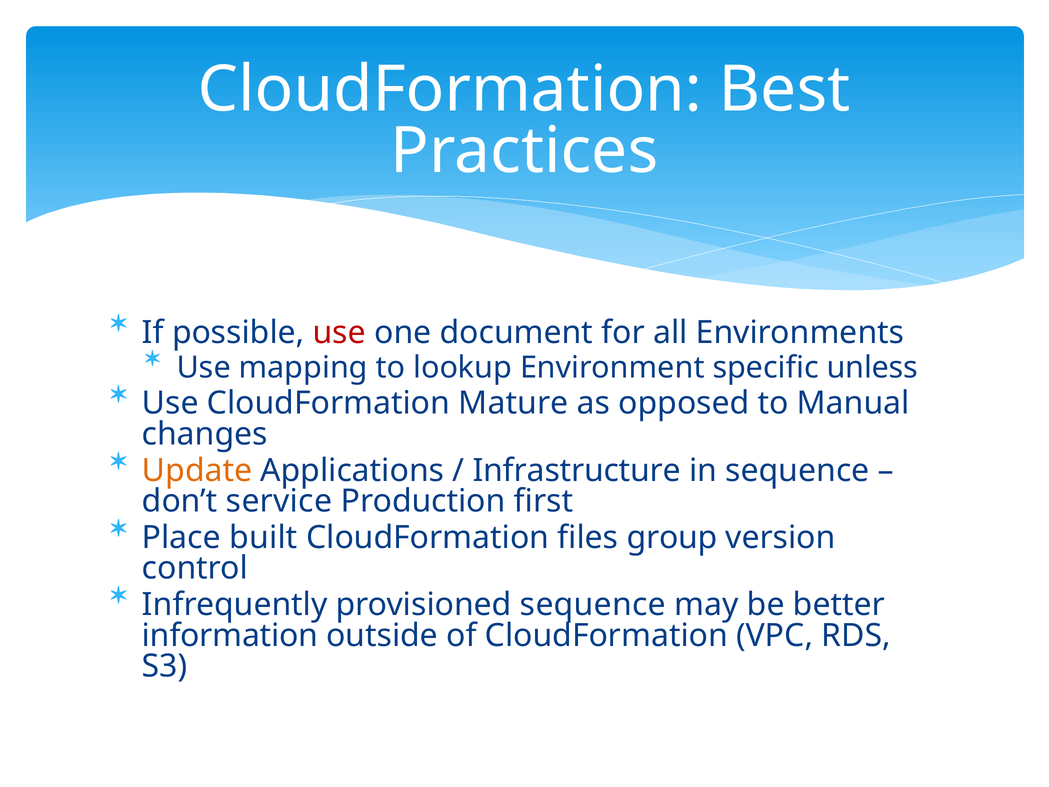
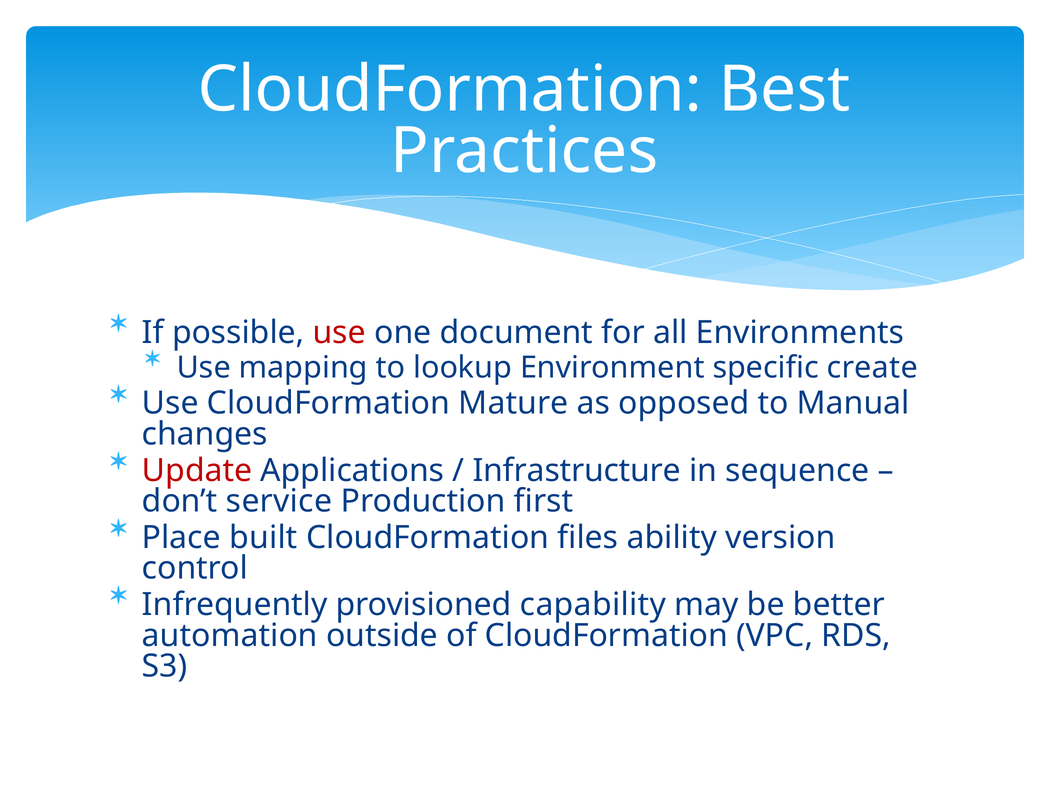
unless: unless -> create
Update colour: orange -> red
group: group -> ability
provisioned sequence: sequence -> capability
information: information -> automation
